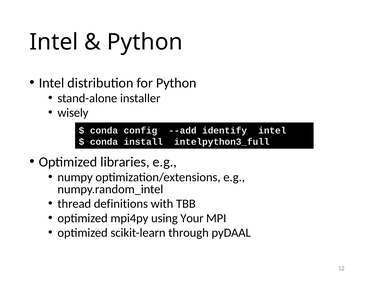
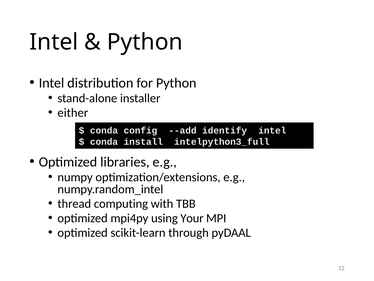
wisely: wisely -> either
definitions: definitions -> computing
